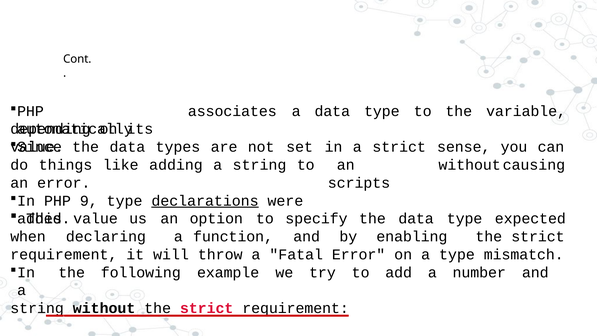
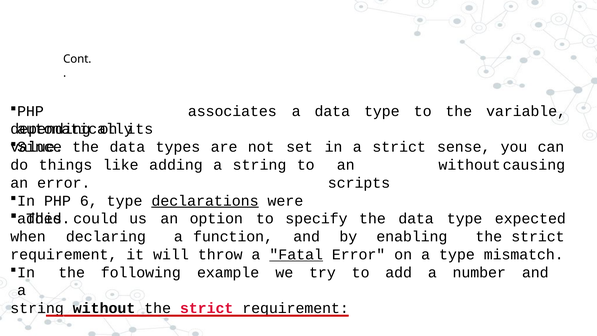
9: 9 -> 6
value at (96, 219): value -> could
Fatal underline: none -> present
